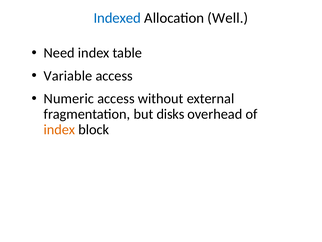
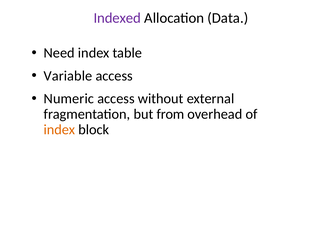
Indexed colour: blue -> purple
Well: Well -> Data
disks: disks -> from
